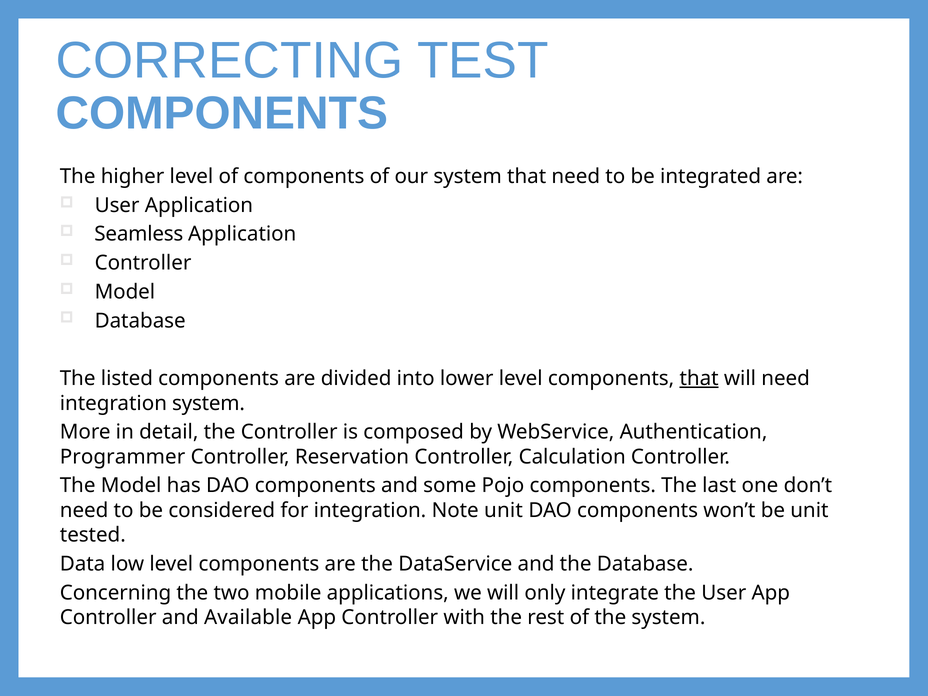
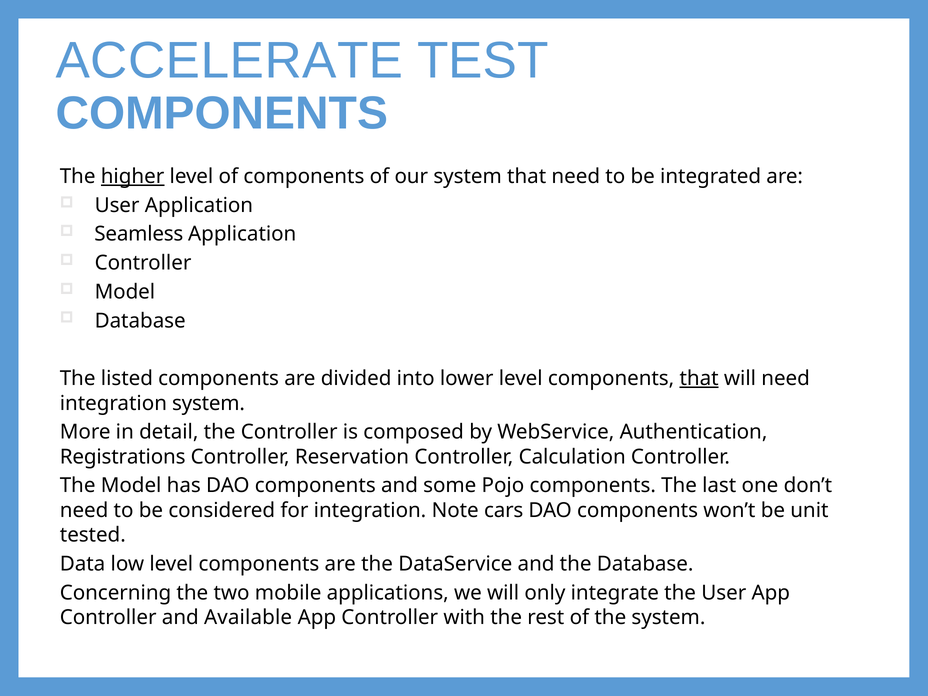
CORRECTING: CORRECTING -> ACCELERATE
higher underline: none -> present
Programmer: Programmer -> Registrations
Note unit: unit -> cars
